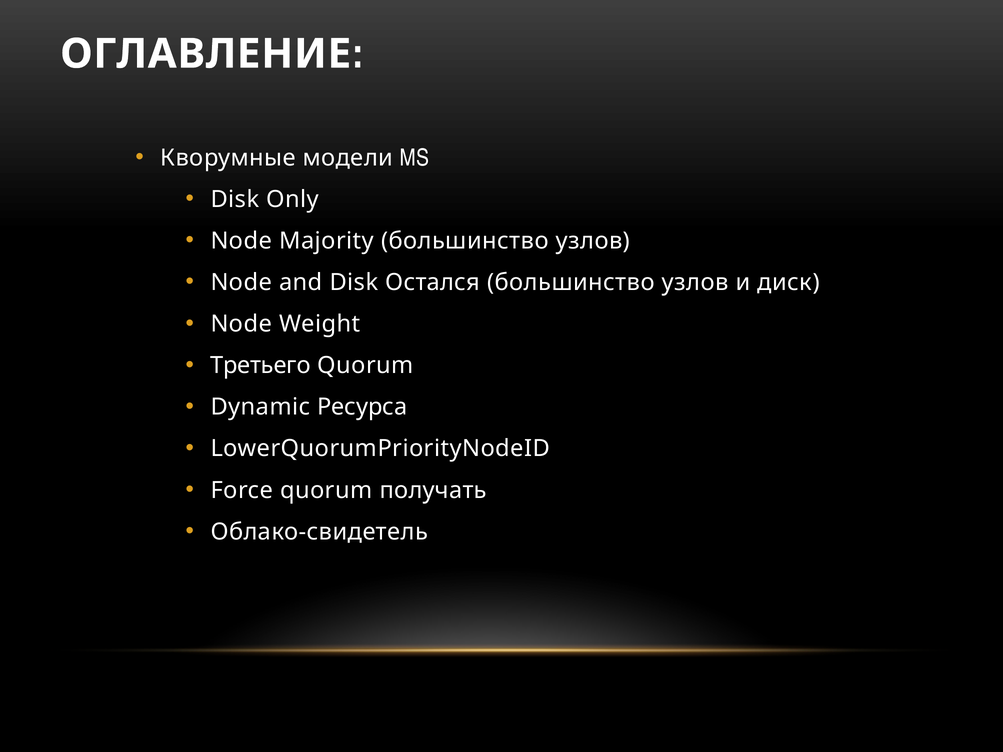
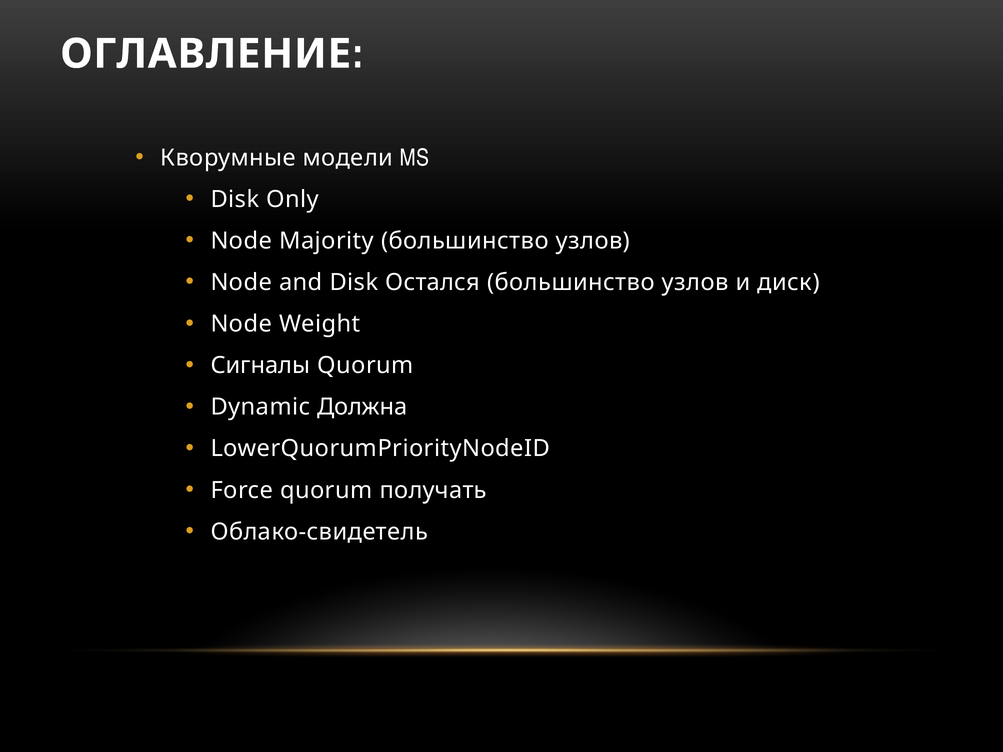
Третьего: Третьего -> Сигналы
Ресурса: Ресурса -> Должна
